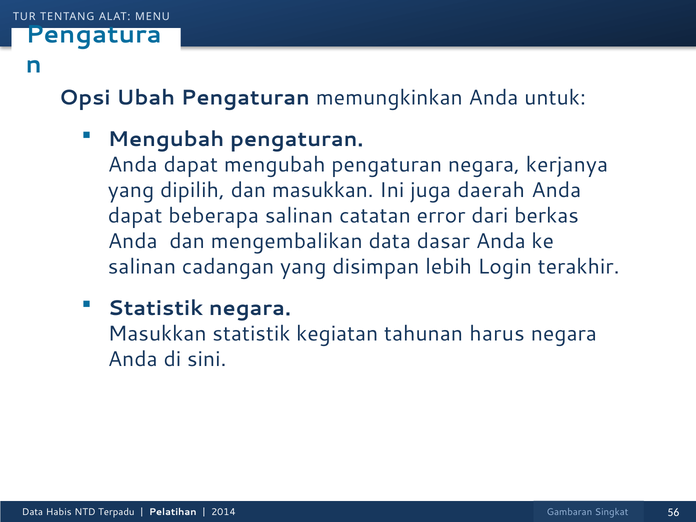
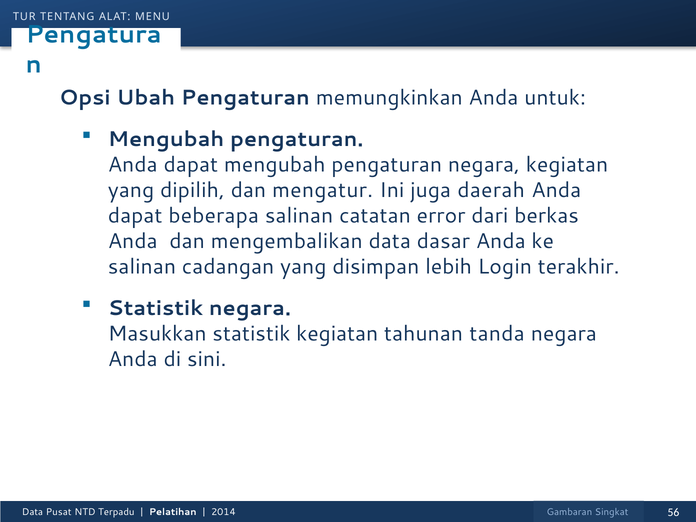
negara kerjanya: kerjanya -> kegiatan
dan masukkan: masukkan -> mengatur
harus: harus -> tanda
Habis: Habis -> Pusat
